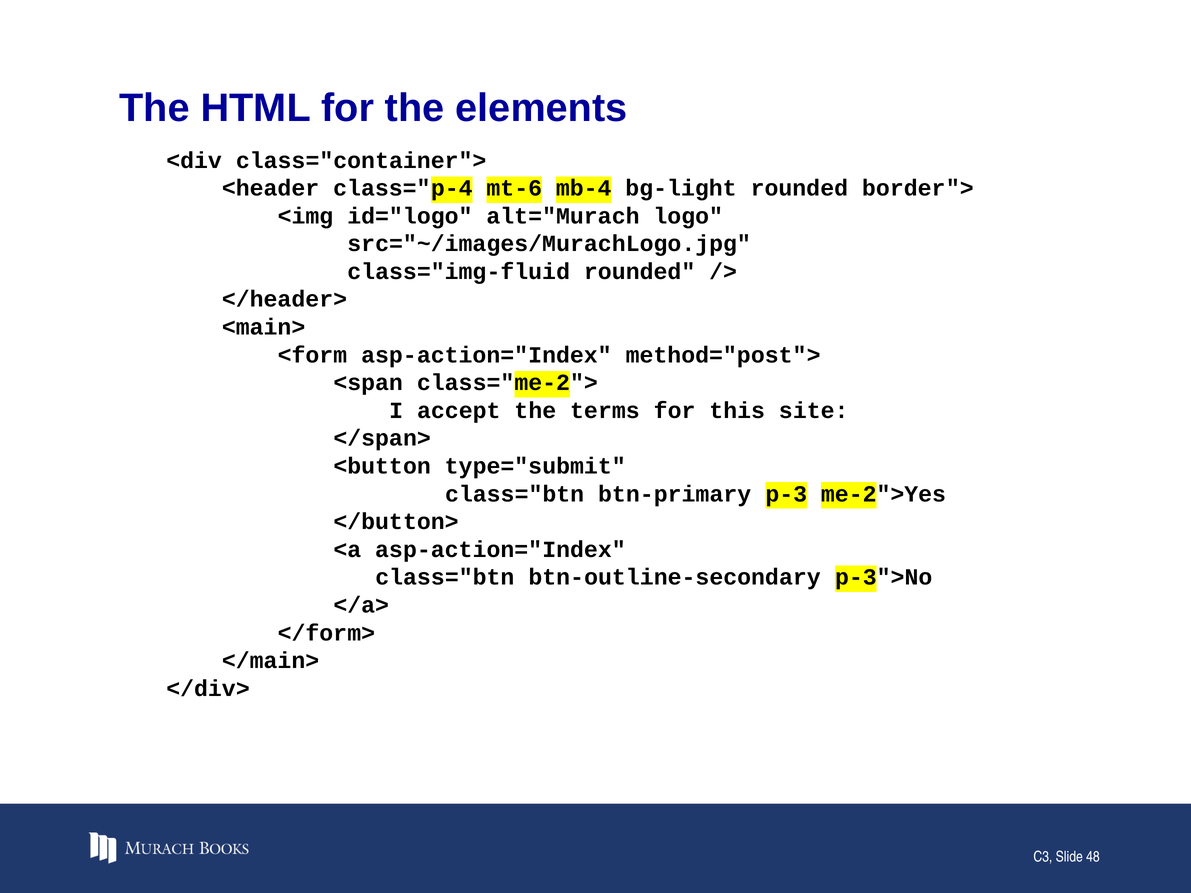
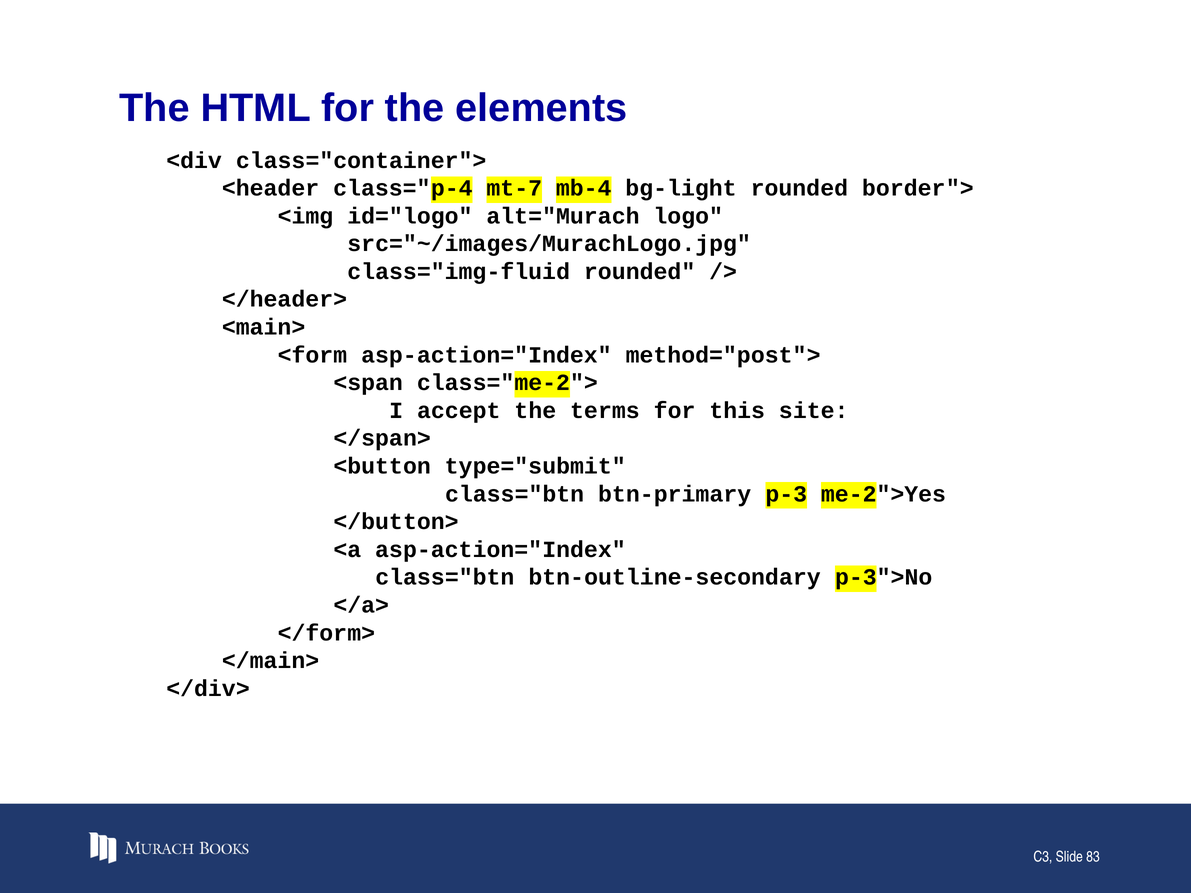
mt-6: mt-6 -> mt-7
48: 48 -> 83
